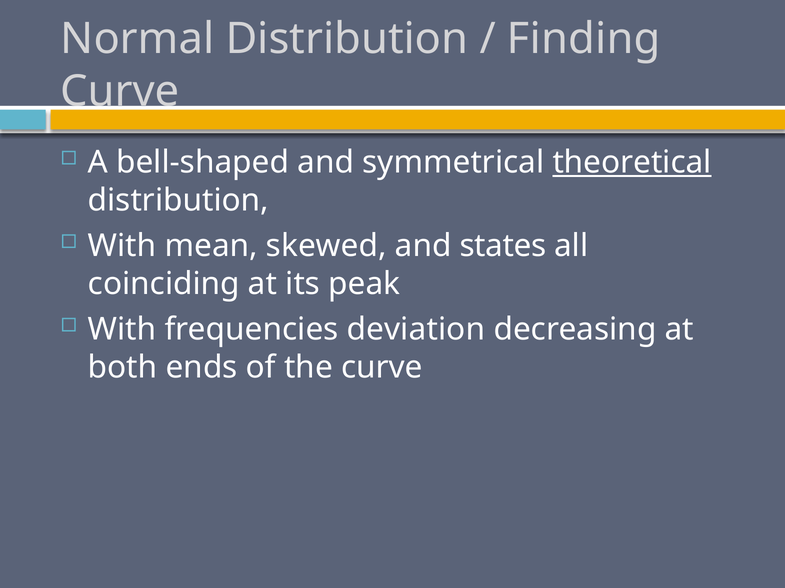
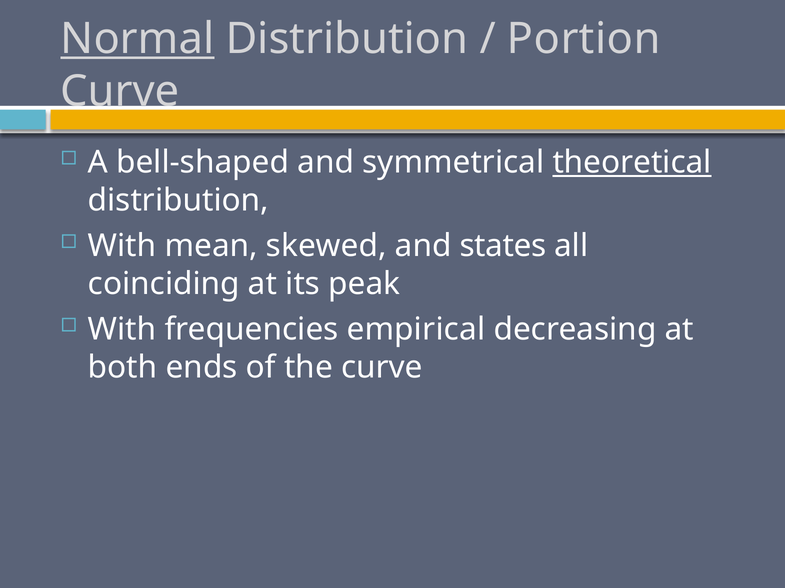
Normal underline: none -> present
Finding: Finding -> Portion
deviation: deviation -> empirical
